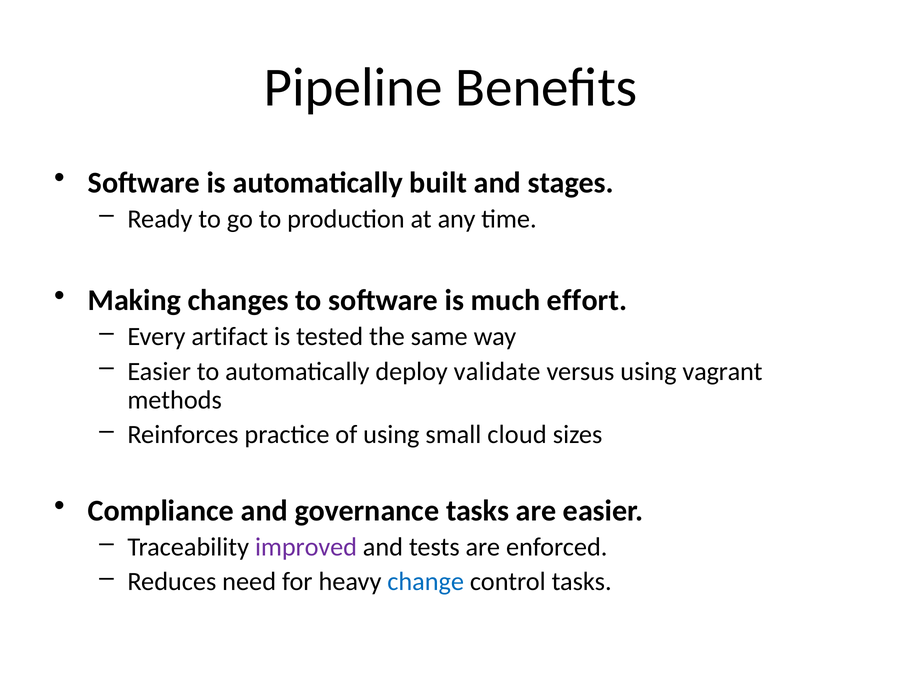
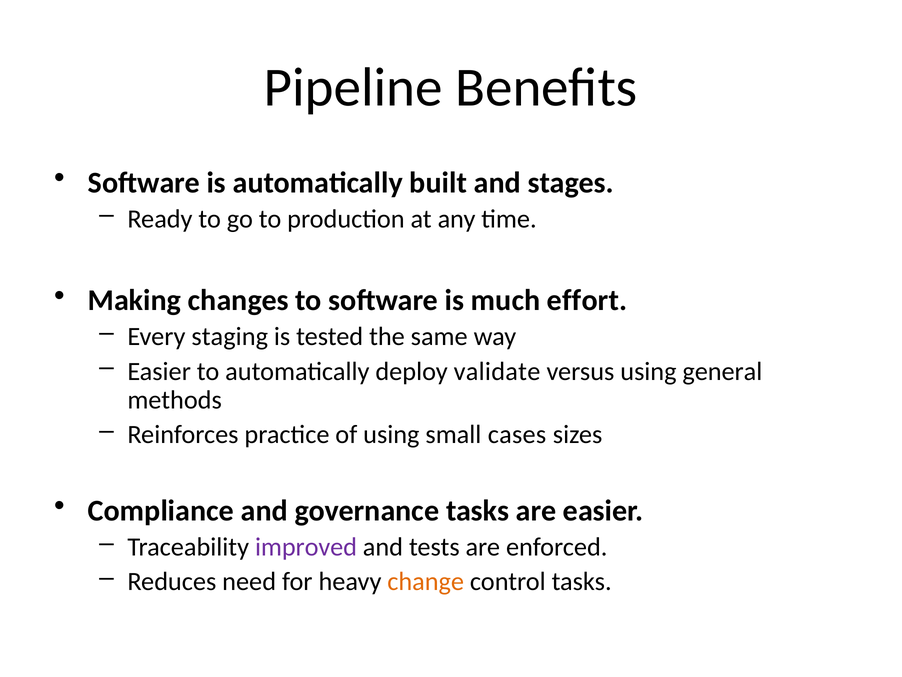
artifact: artifact -> staging
vagrant: vagrant -> general
cloud: cloud -> cases
change colour: blue -> orange
